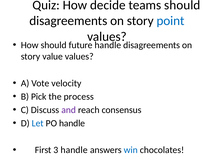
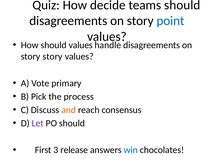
should future: future -> values
story value: value -> story
velocity: velocity -> primary
and colour: purple -> orange
Let colour: blue -> purple
PO handle: handle -> should
3 handle: handle -> release
